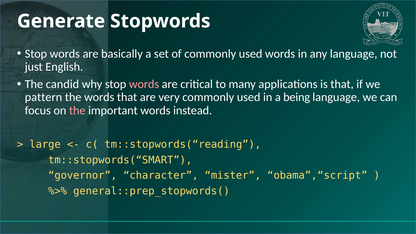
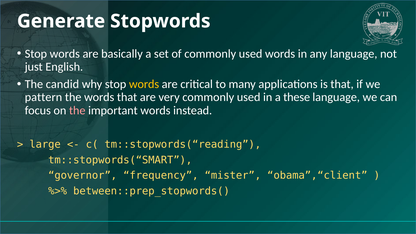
words at (144, 84) colour: pink -> yellow
being: being -> these
character: character -> frequency
obama”,“script: obama”,“script -> obama”,“client
general::prep_stopwords(: general::prep_stopwords( -> between::prep_stopwords(
